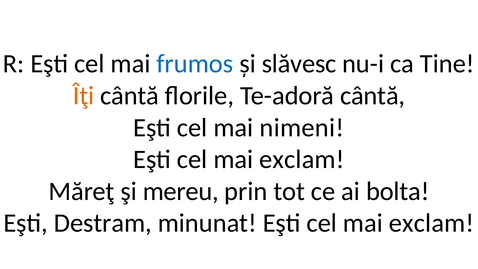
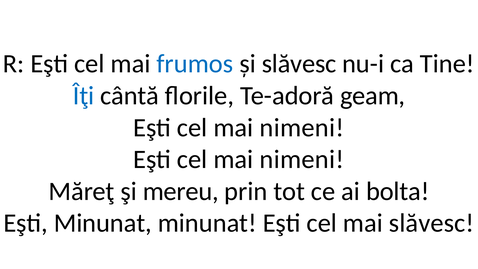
Îţi colour: orange -> blue
Te-adoră cântă: cântă -> geam
exclam at (302, 159): exclam -> nimeni
Eşti Destram: Destram -> Minunat
exclam at (431, 223): exclam -> slăvesc
